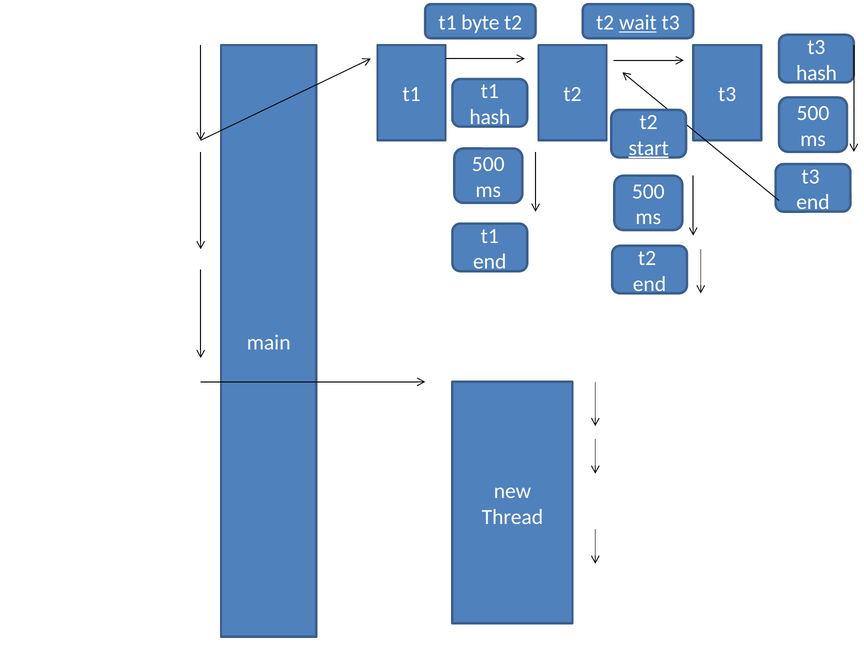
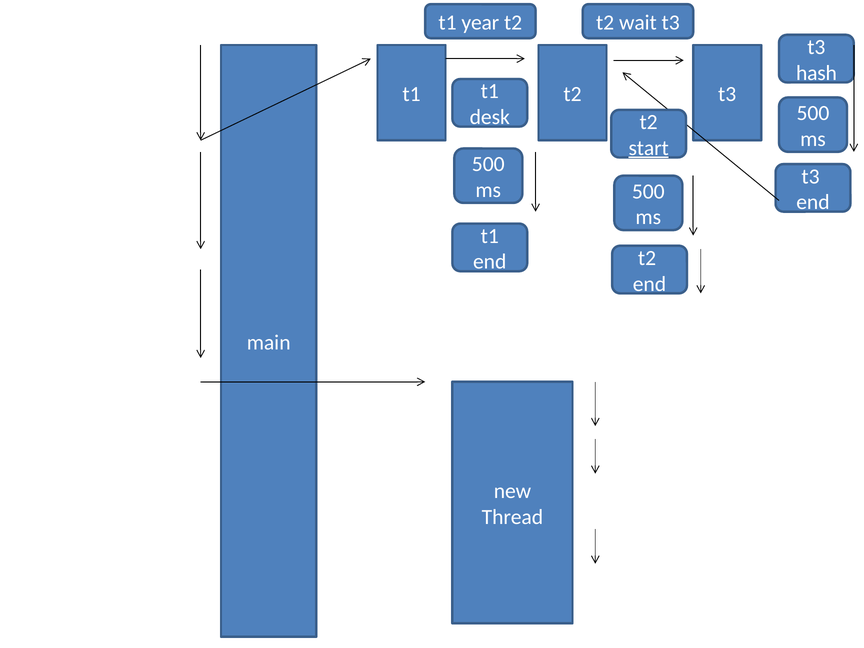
byte: byte -> year
wait underline: present -> none
hash at (490, 117): hash -> desk
